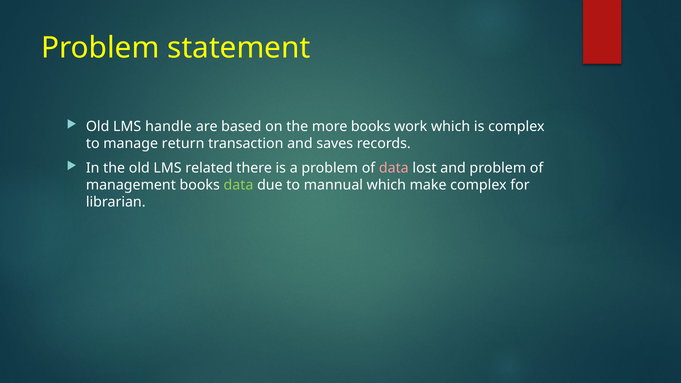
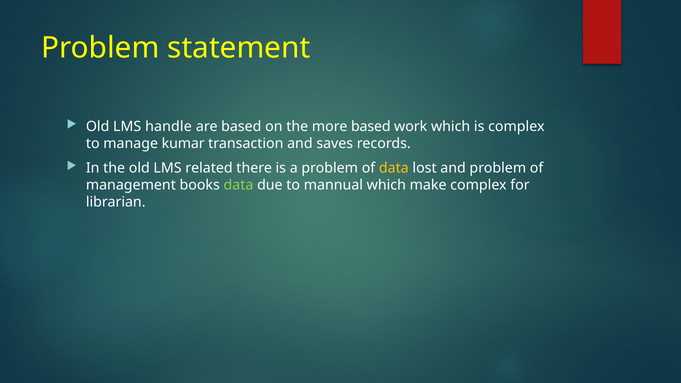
more books: books -> based
return: return -> kumar
data at (394, 168) colour: pink -> yellow
